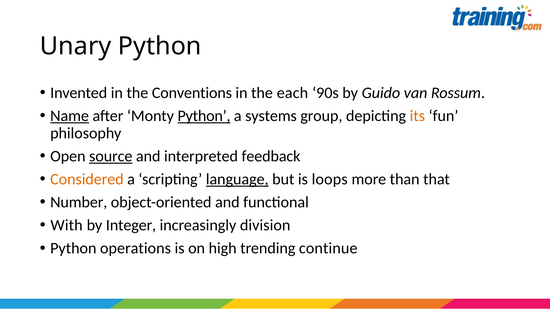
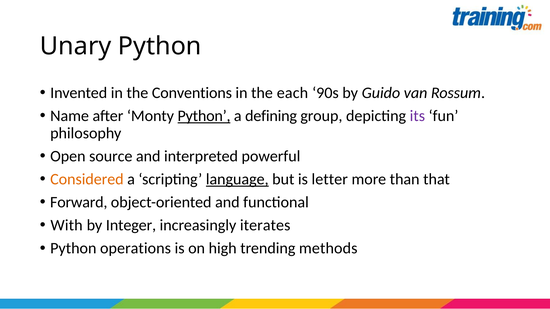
Name underline: present -> none
systems: systems -> defining
its colour: orange -> purple
source underline: present -> none
feedback: feedback -> powerful
loops: loops -> letter
Number: Number -> Forward
division: division -> iterates
continue: continue -> methods
